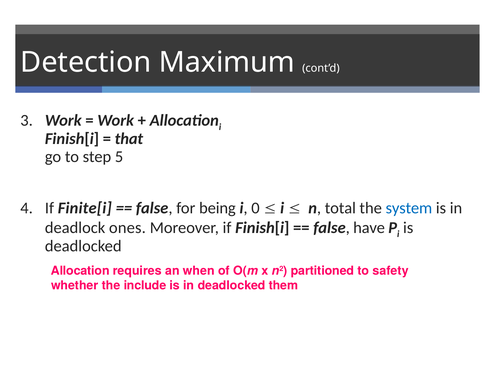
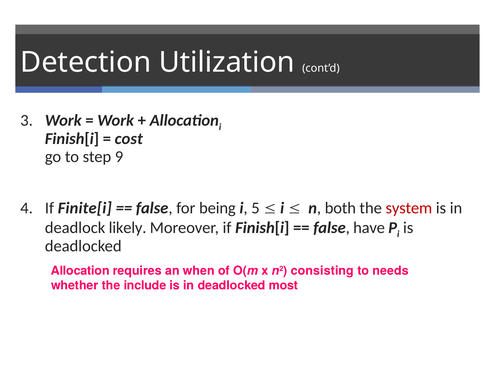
Maximum: Maximum -> Utilization
that: that -> cost
5: 5 -> 9
0: 0 -> 5
total: total -> both
system colour: blue -> red
ones: ones -> likely
partitioned: partitioned -> consisting
safety: safety -> needs
them: them -> most
